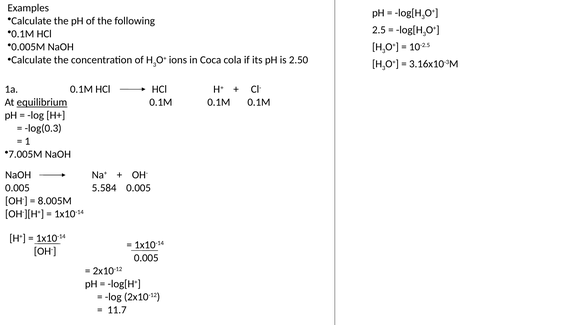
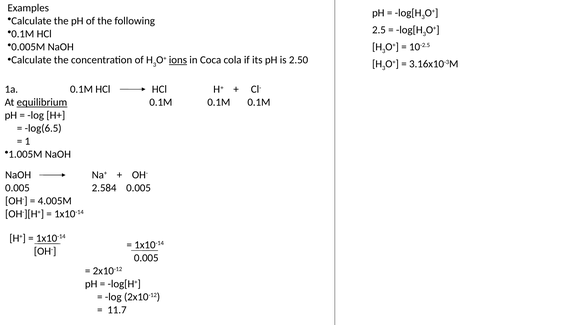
ions underline: none -> present
log(0.3: log(0.3 -> log(6.5
7.005M: 7.005M -> 1.005M
5.584: 5.584 -> 2.584
8.005M: 8.005M -> 4.005M
